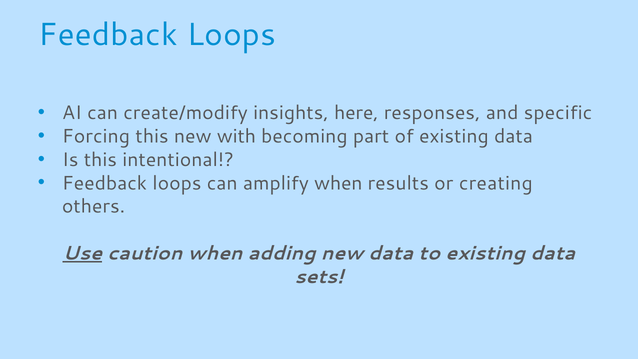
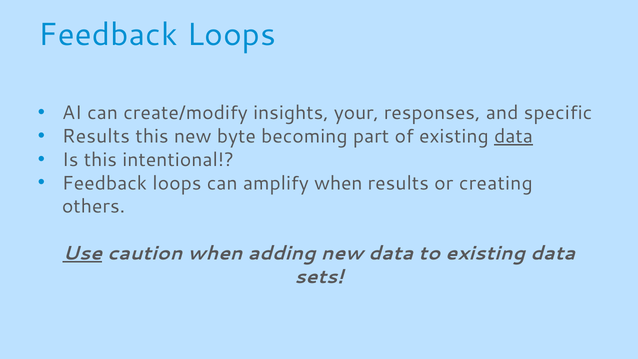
here: here -> your
Forcing at (96, 136): Forcing -> Results
with: with -> byte
data at (514, 136) underline: none -> present
